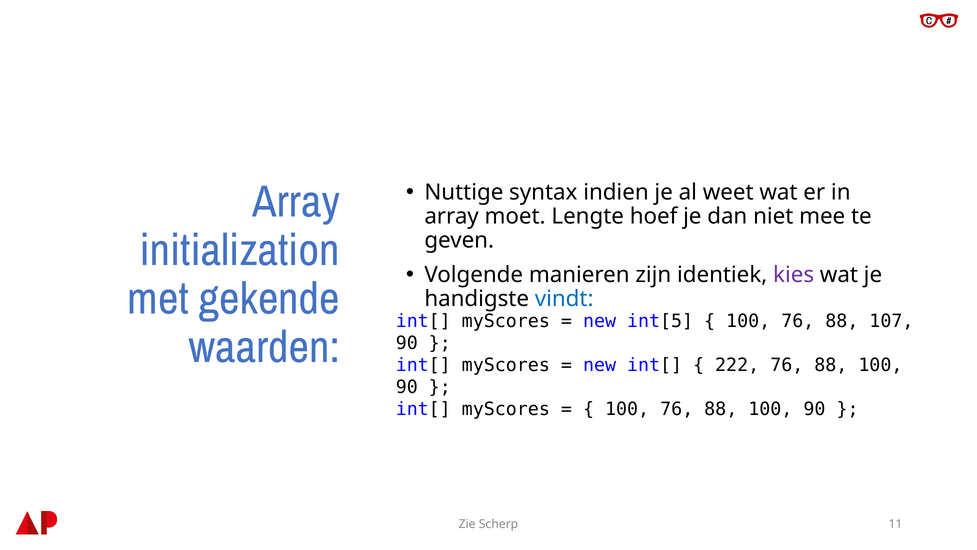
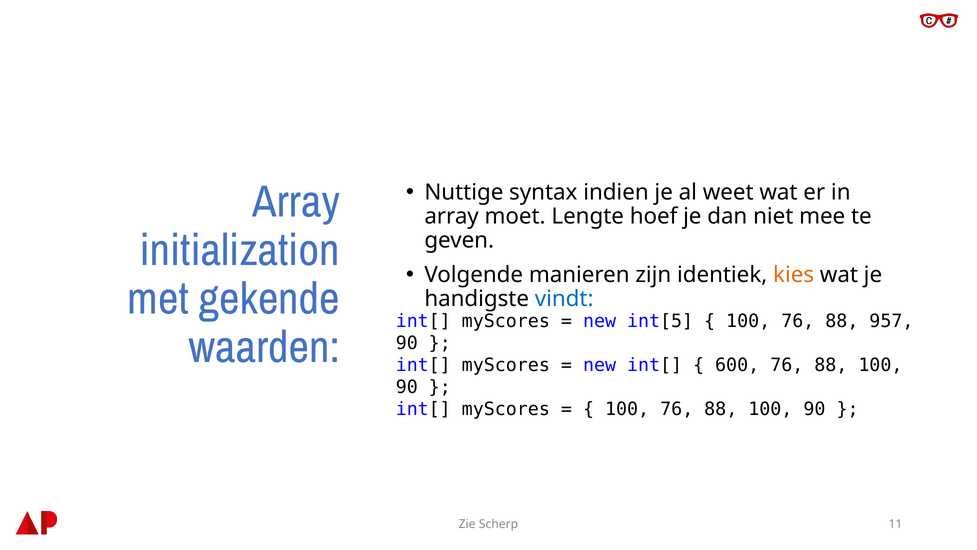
kies colour: purple -> orange
107: 107 -> 957
222: 222 -> 600
